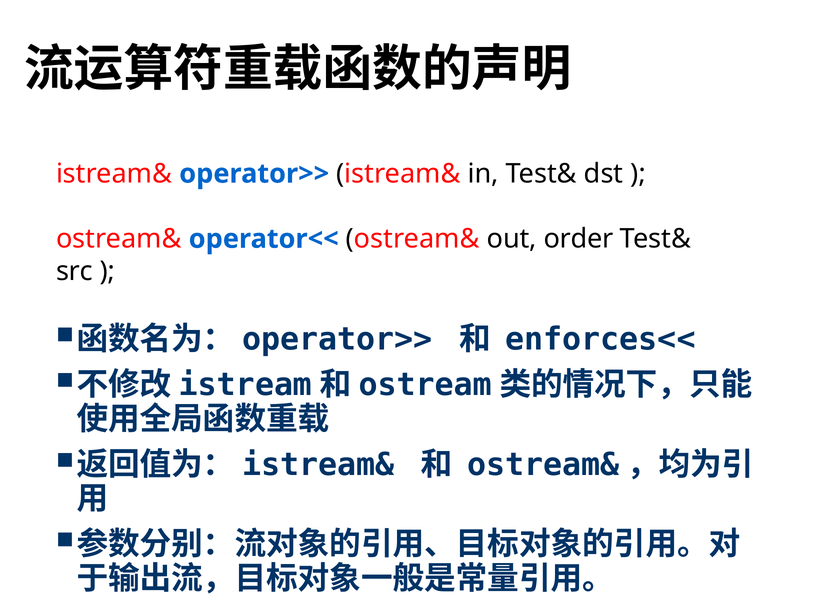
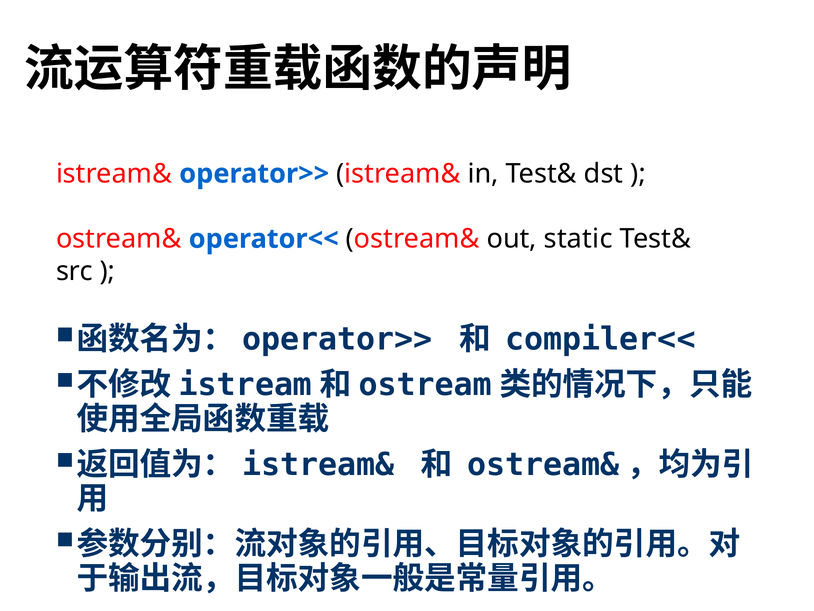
order: order -> static
enforces<<: enforces<< -> compiler<<
